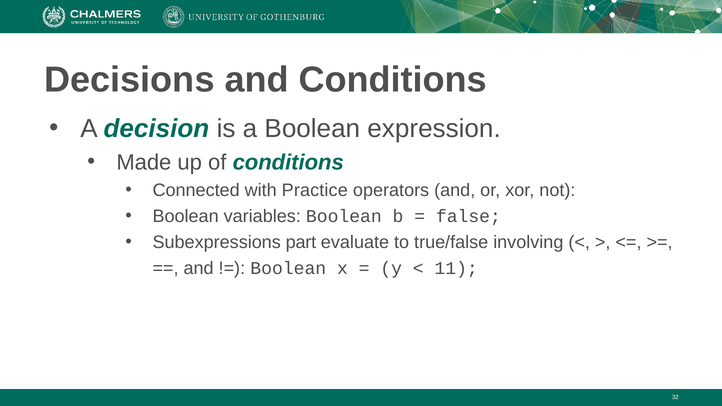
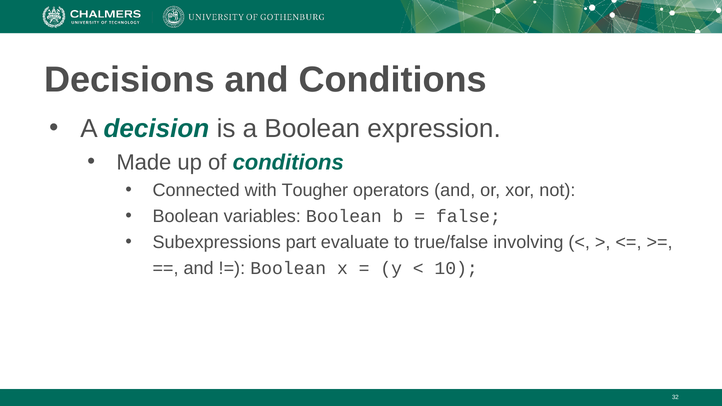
Practice: Practice -> Tougher
11: 11 -> 10
